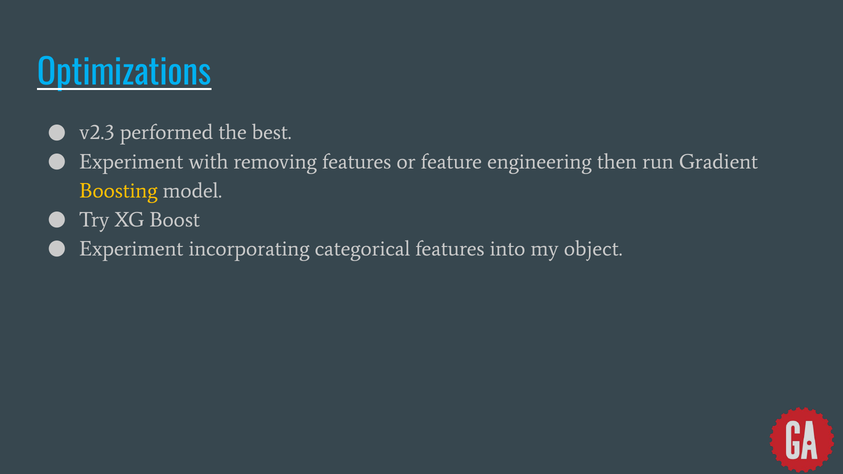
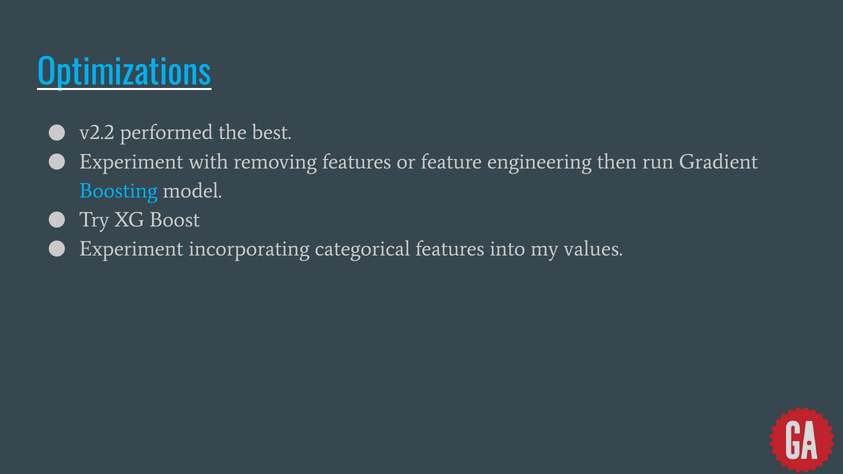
v2.3: v2.3 -> v2.2
Boosting colour: yellow -> light blue
object: object -> values
